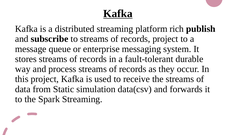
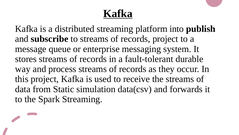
rich: rich -> into
